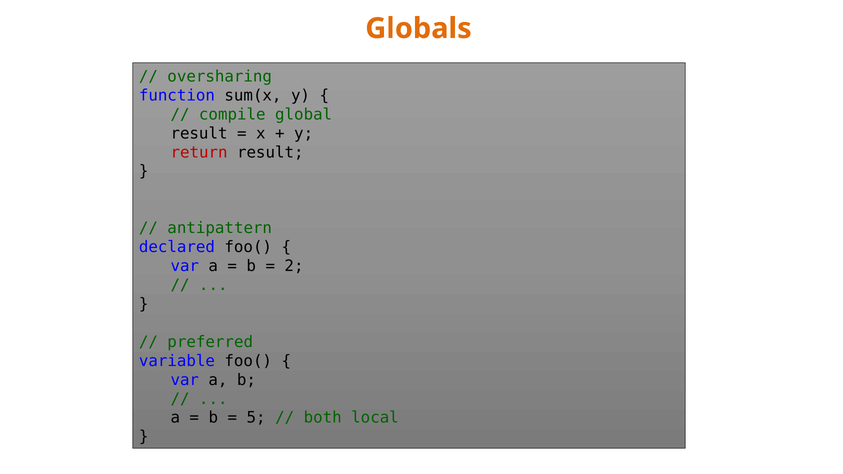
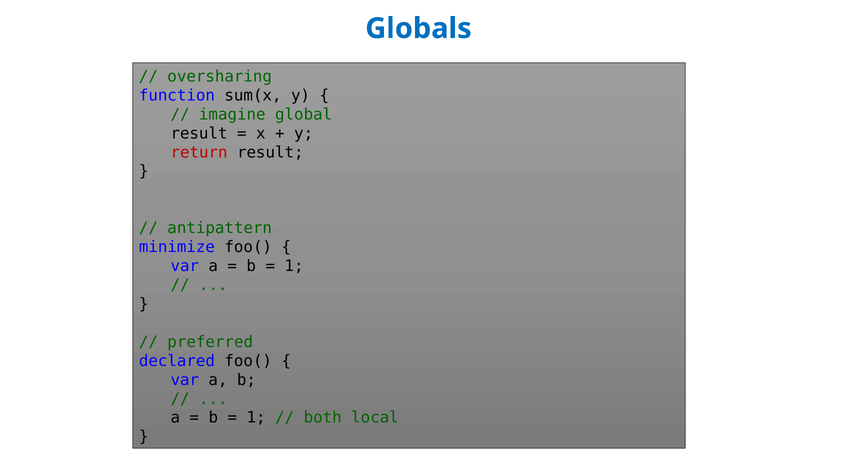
Globals colour: orange -> blue
compile: compile -> imagine
declared: declared -> minimize
2 at (294, 266): 2 -> 1
variable: variable -> declared
5 at (256, 418): 5 -> 1
